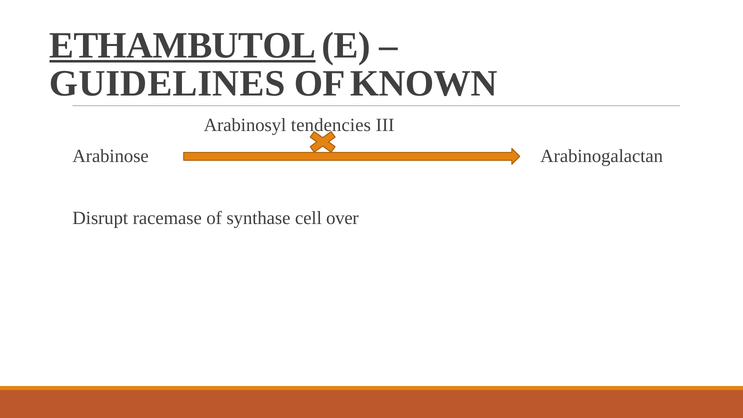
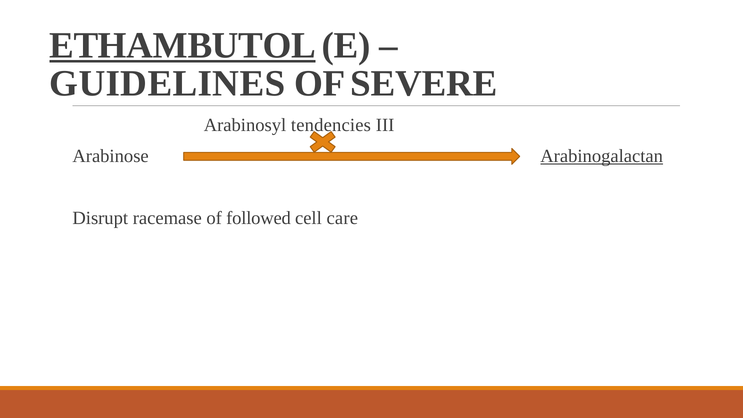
KNOWN: KNOWN -> SEVERE
Arabinogalactan underline: none -> present
synthase: synthase -> followed
over: over -> care
